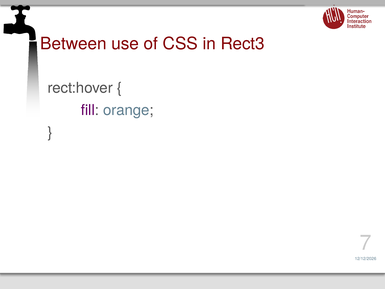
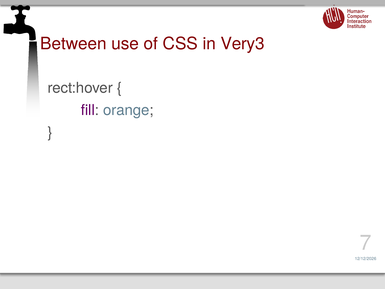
Rect3: Rect3 -> Very3
